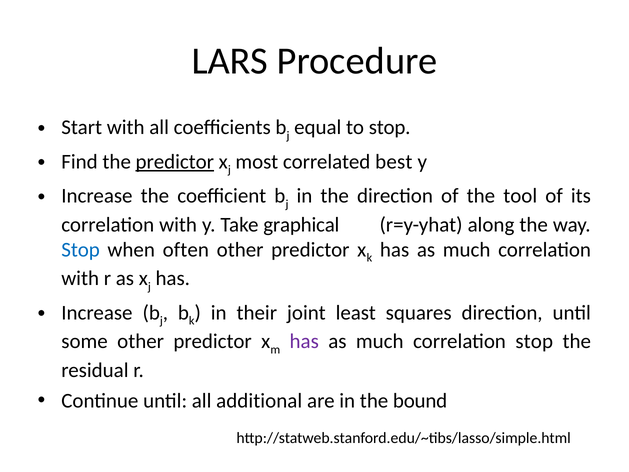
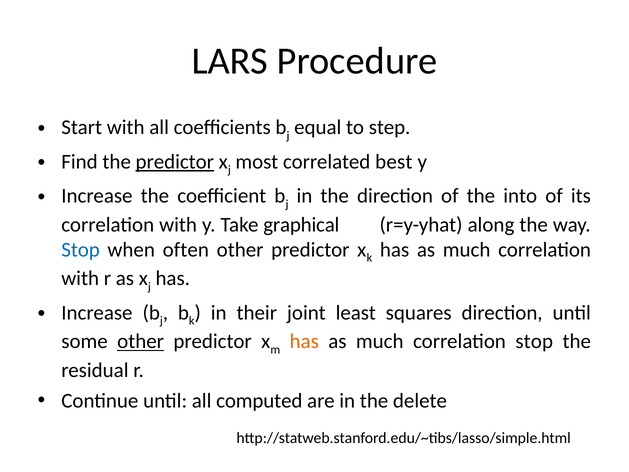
to stop: stop -> step
tool: tool -> into
other at (141, 341) underline: none -> present
has at (304, 341) colour: purple -> orange
additional: additional -> computed
bound: bound -> delete
